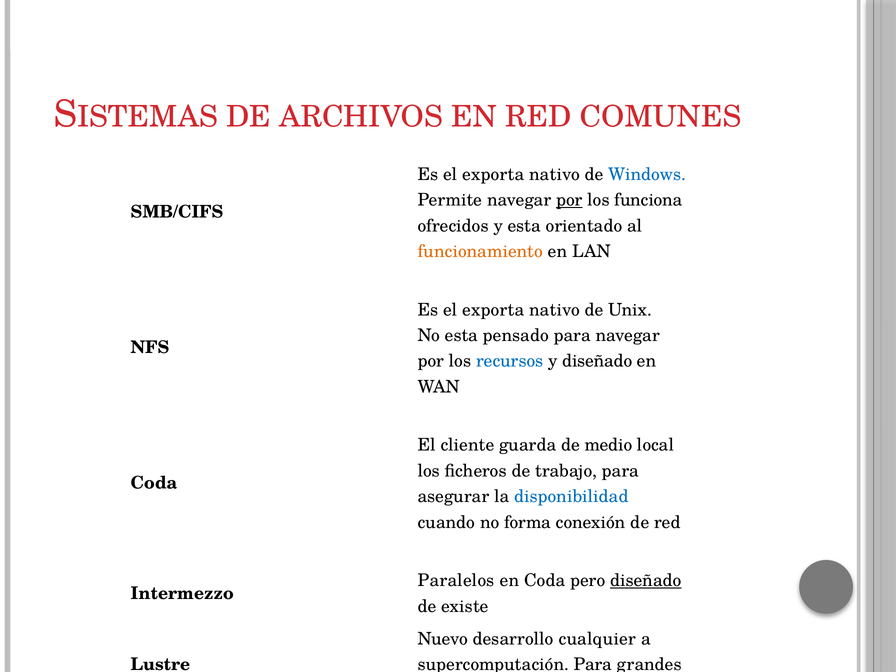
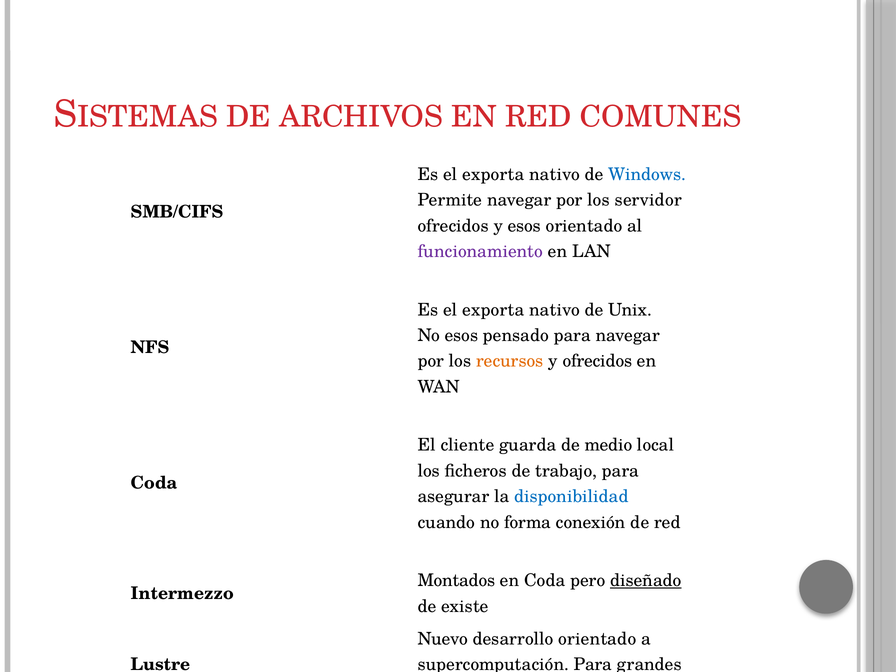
por at (569, 200) underline: present -> none
funciona: funciona -> servidor
y esta: esta -> esos
funcionamiento colour: orange -> purple
No esta: esta -> esos
recursos colour: blue -> orange
y diseñado: diseñado -> ofrecidos
Paralelos at (456, 581): Paralelos -> Montados
desarrollo cualquier: cualquier -> orientado
